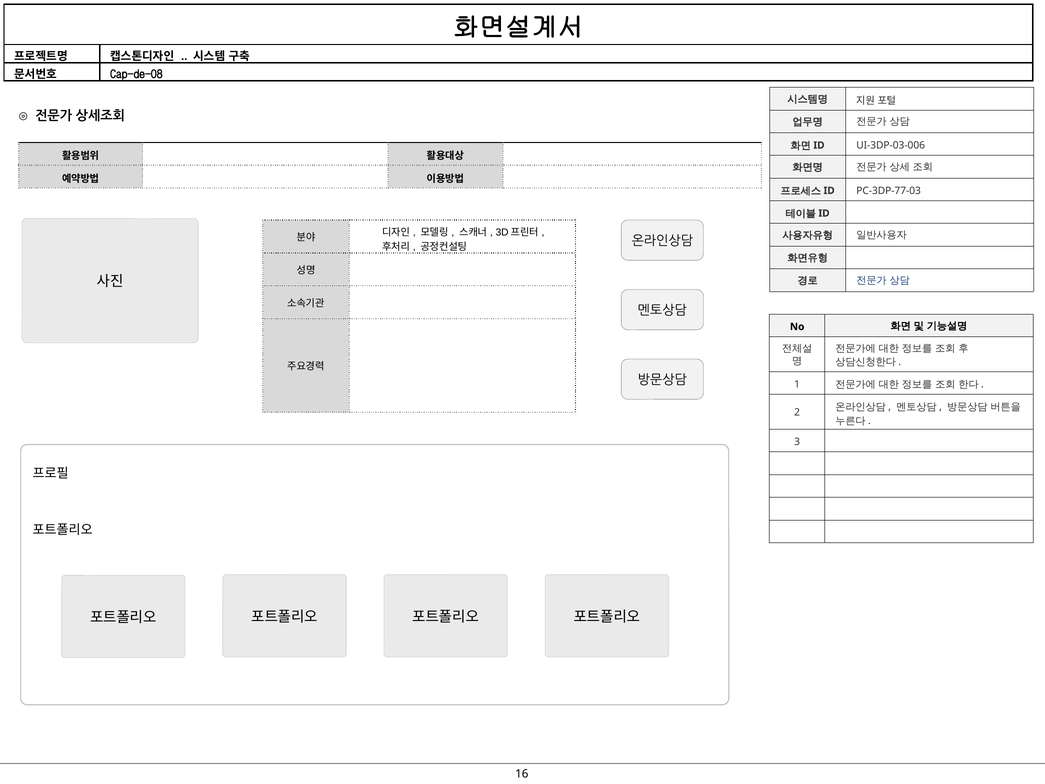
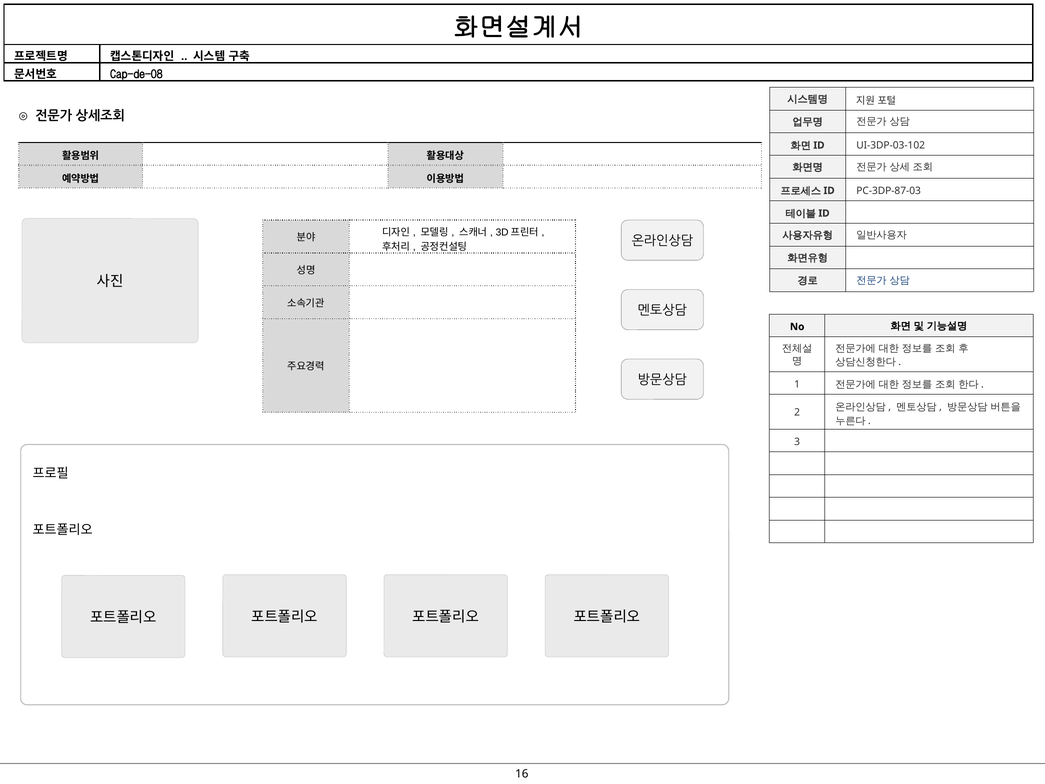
UI-3DP-03-006: UI-3DP-03-006 -> UI-3DP-03-102
PC-3DP-77-03: PC-3DP-77-03 -> PC-3DP-87-03
